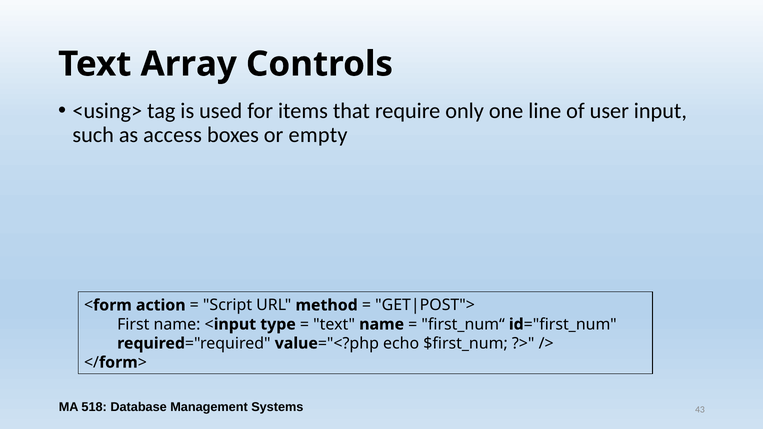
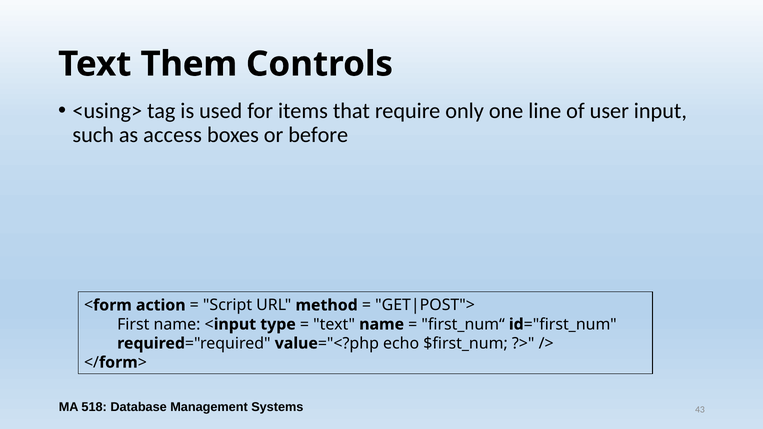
Array: Array -> Them
empty: empty -> before
